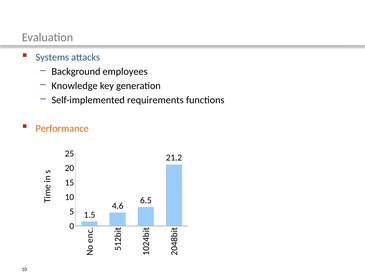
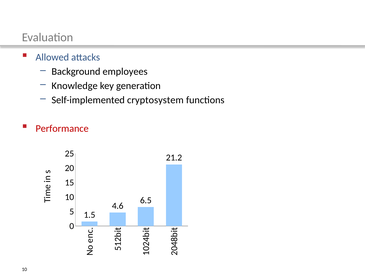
Systems: Systems -> Allowed
requirements: requirements -> cryptosystem
Performance colour: orange -> red
